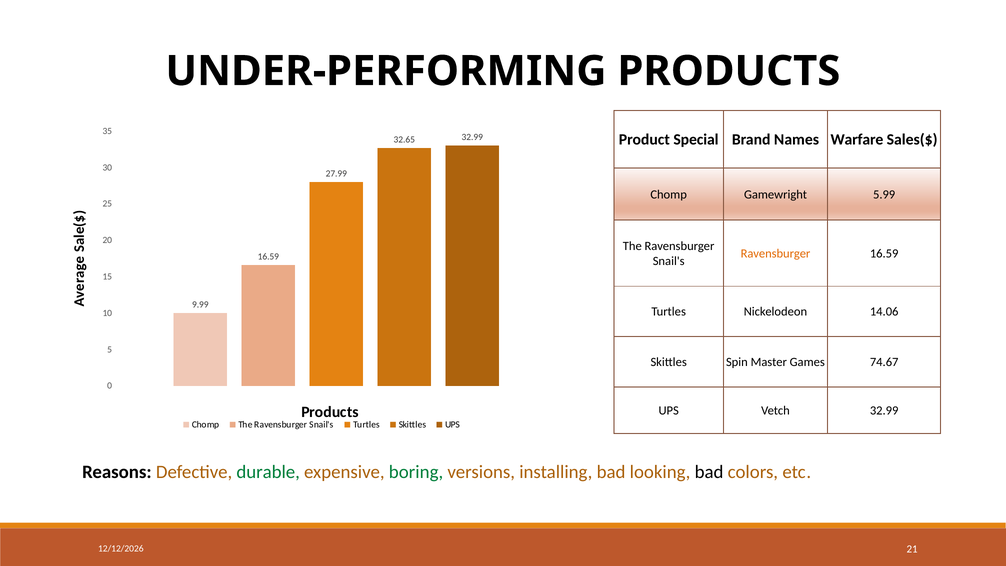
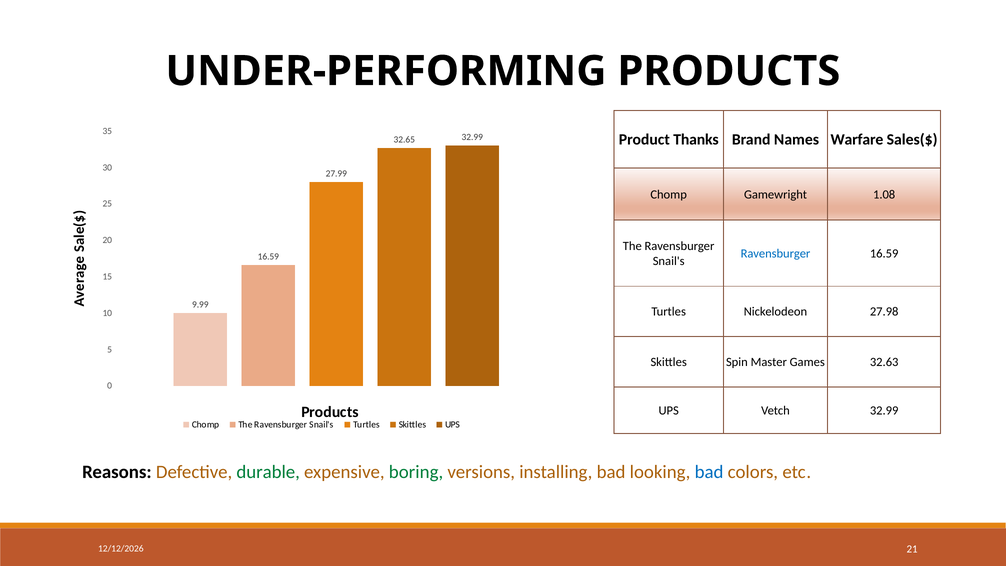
Special: Special -> Thanks
5.99: 5.99 -> 1.08
Ravensburger at (776, 254) colour: orange -> blue
14.06: 14.06 -> 27.98
74.67: 74.67 -> 32.63
bad at (709, 472) colour: black -> blue
